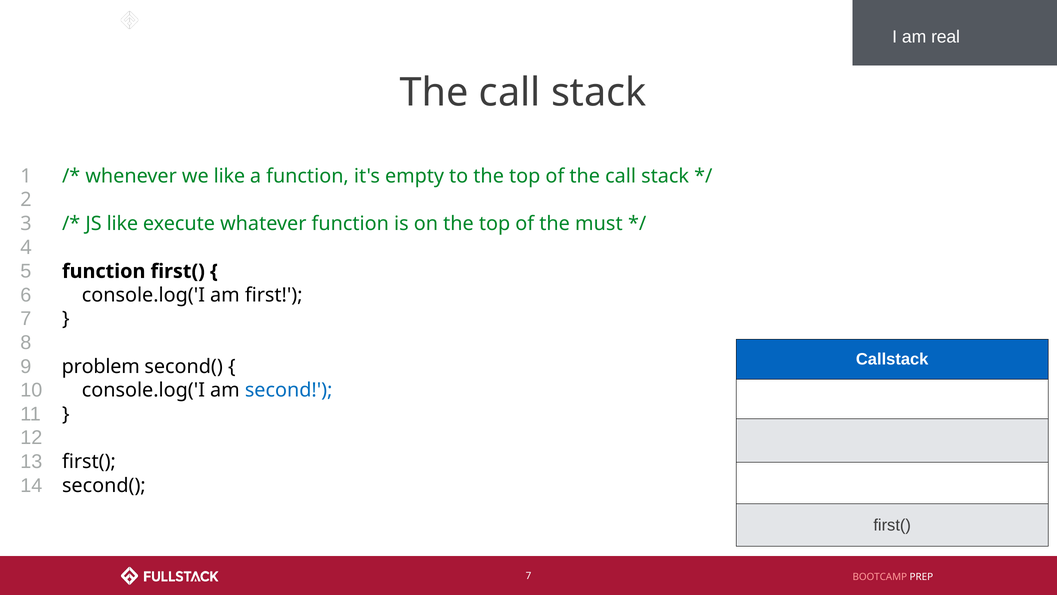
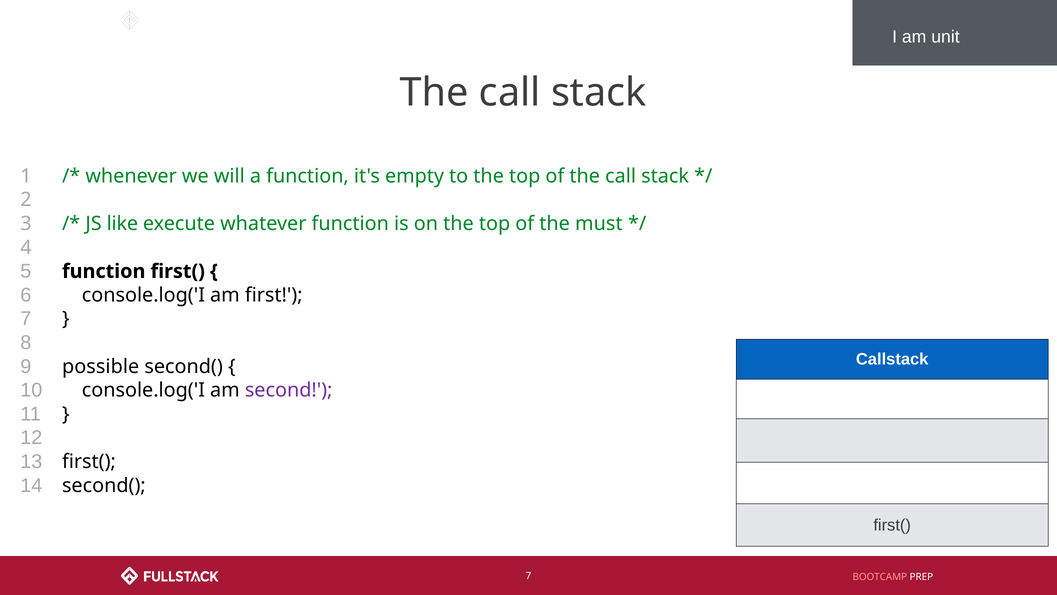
real: real -> unit
we like: like -> will
problem: problem -> possible
second colour: blue -> purple
